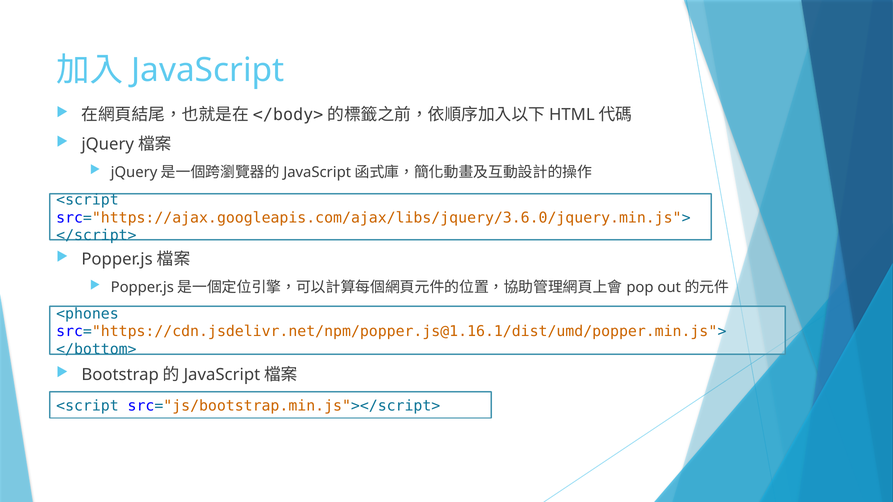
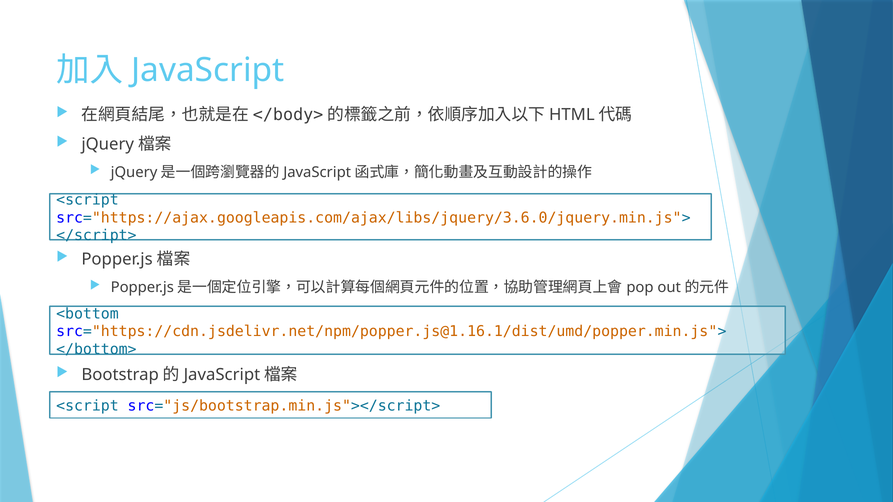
<phones: <phones -> <bottom
